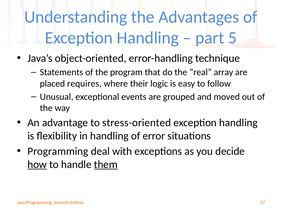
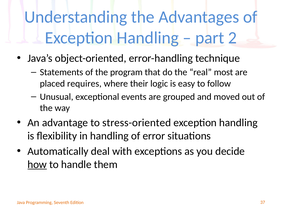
5: 5 -> 2
array: array -> most
Programming at (58, 151): Programming -> Automatically
them underline: present -> none
